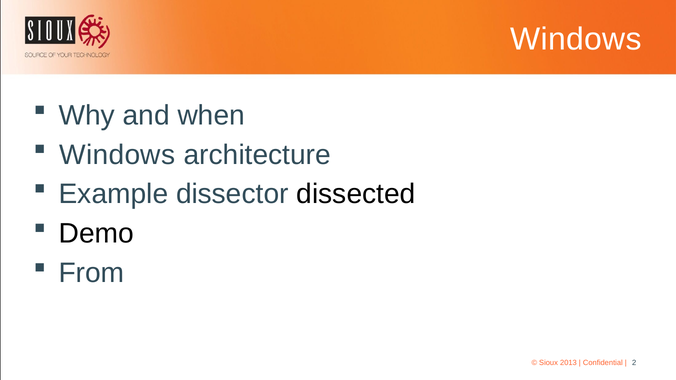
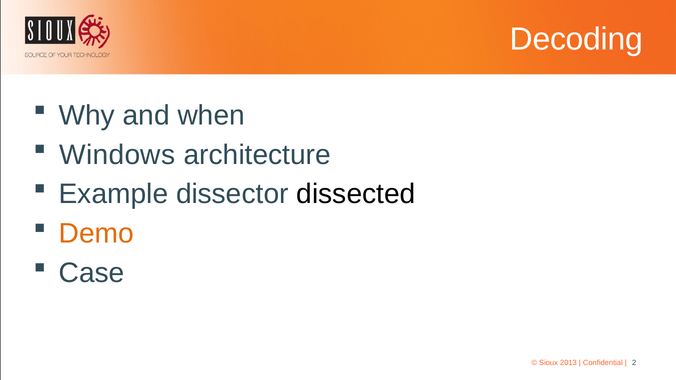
Windows at (576, 39): Windows -> Decoding
Demo colour: black -> orange
From: From -> Case
